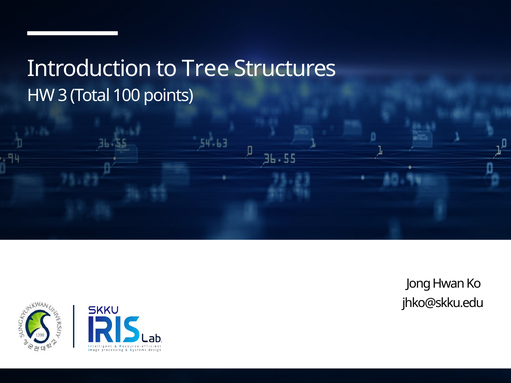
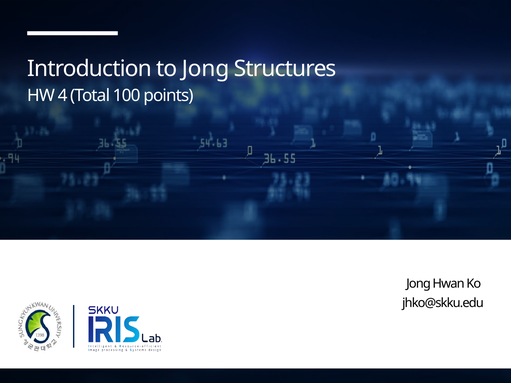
to Tree: Tree -> Jong
3: 3 -> 4
